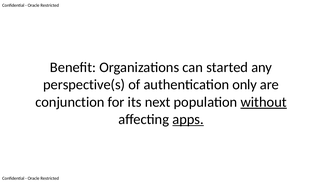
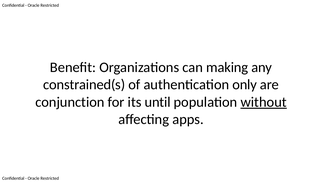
started: started -> making
perspective(s: perspective(s -> constrained(s
next: next -> until
apps underline: present -> none
